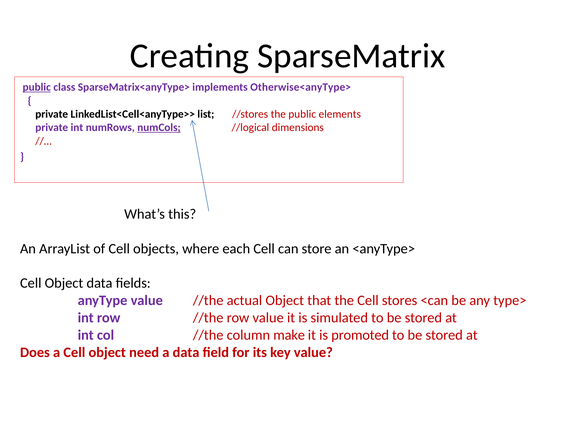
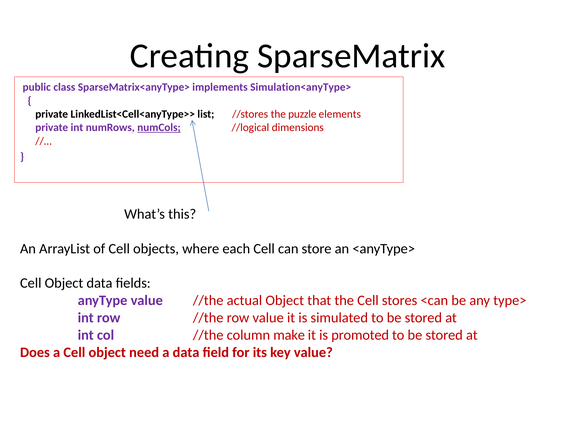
public at (37, 87) underline: present -> none
Otherwise<anyType>: Otherwise<anyType> -> Simulation<anyType>
the public: public -> puzzle
